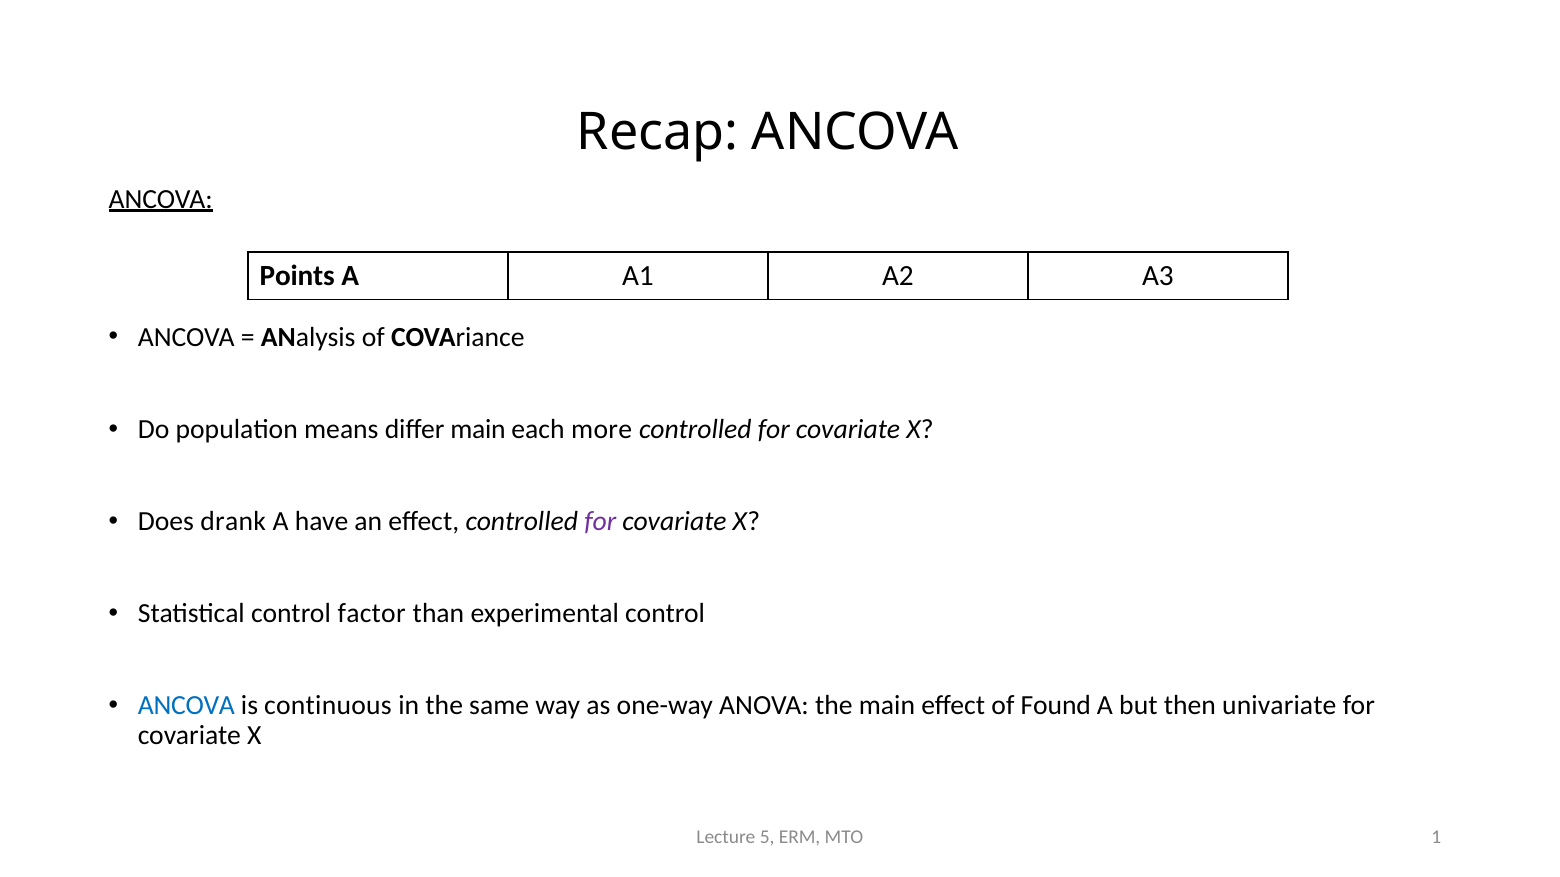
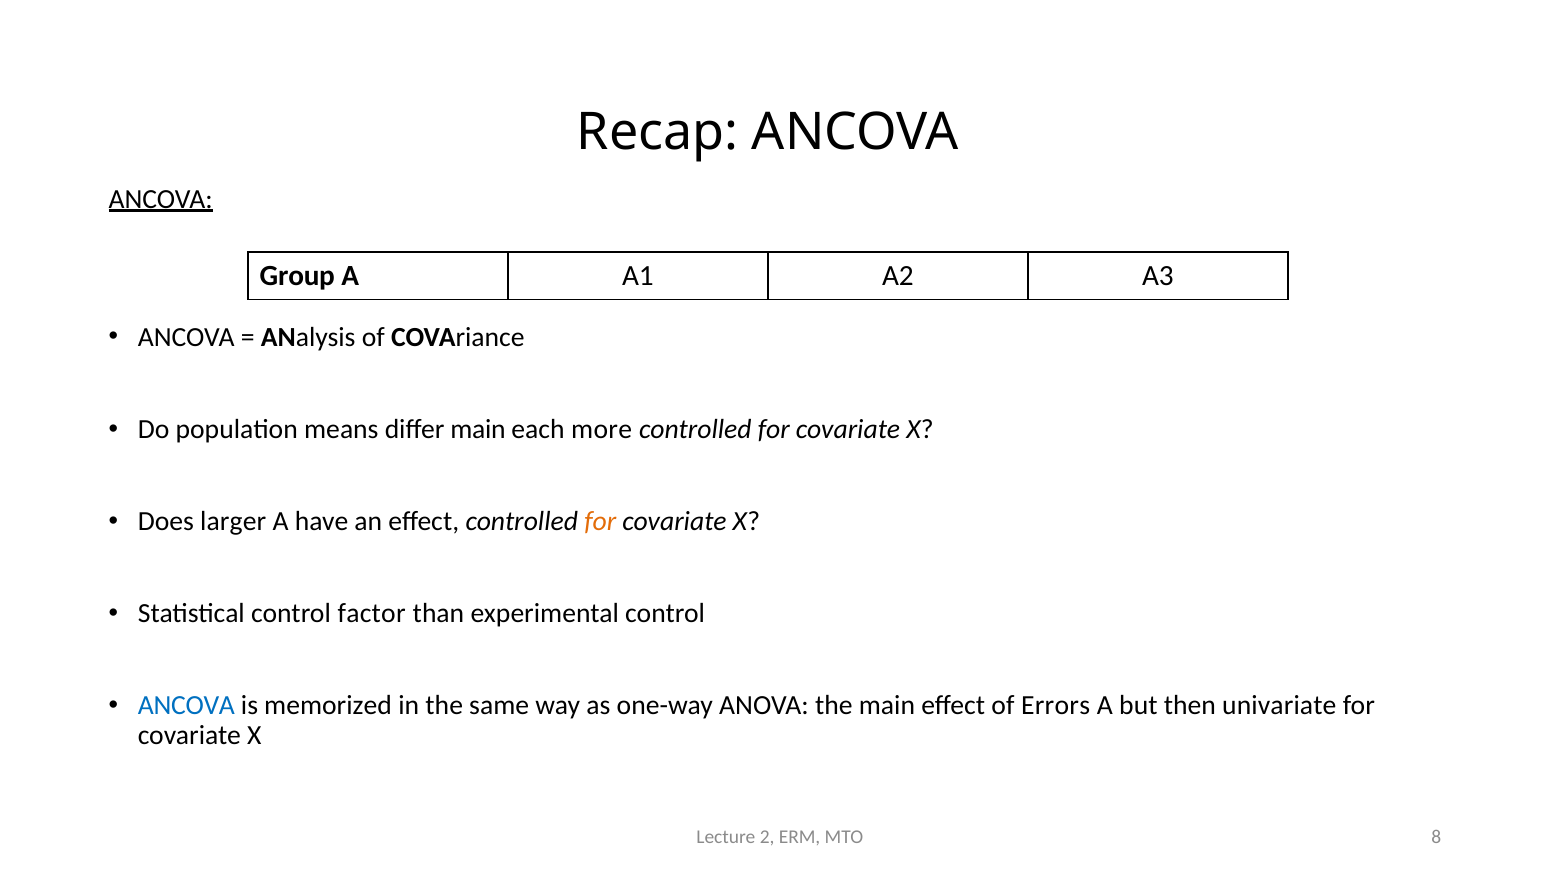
Points: Points -> Group
drank: drank -> larger
for at (600, 522) colour: purple -> orange
continuous: continuous -> memorized
Found: Found -> Errors
5: 5 -> 2
1: 1 -> 8
